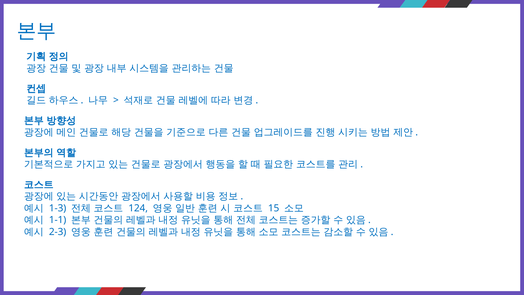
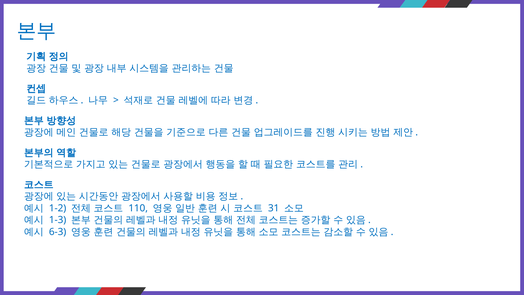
1-3: 1-3 -> 1-2
124: 124 -> 110
15: 15 -> 31
1-1: 1-1 -> 1-3
2-3: 2-3 -> 6-3
